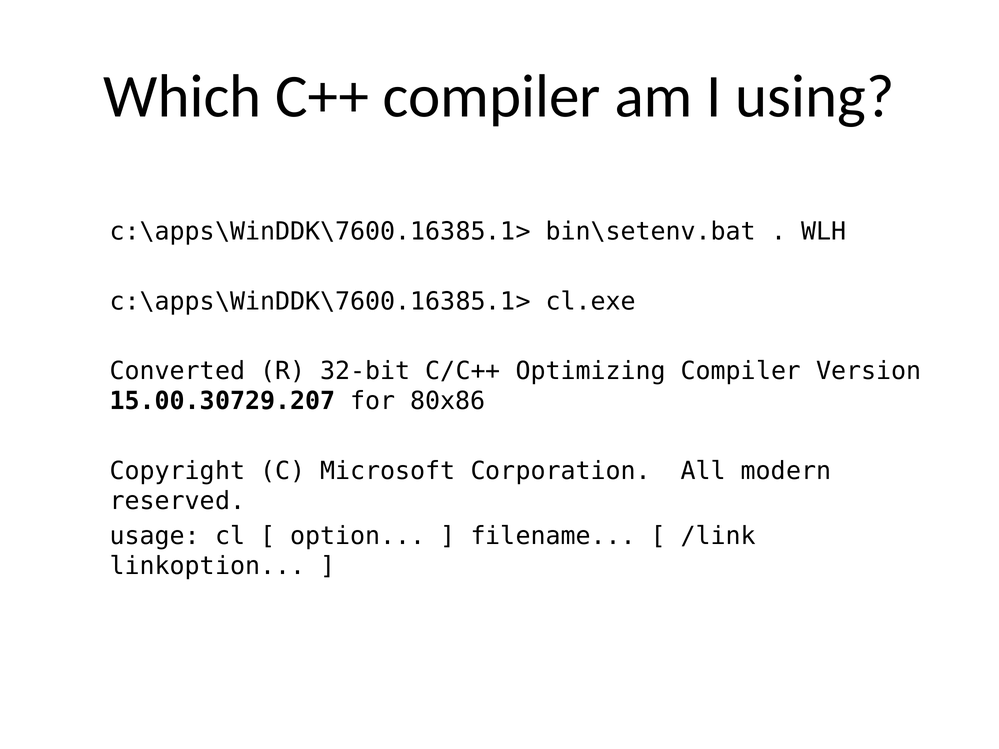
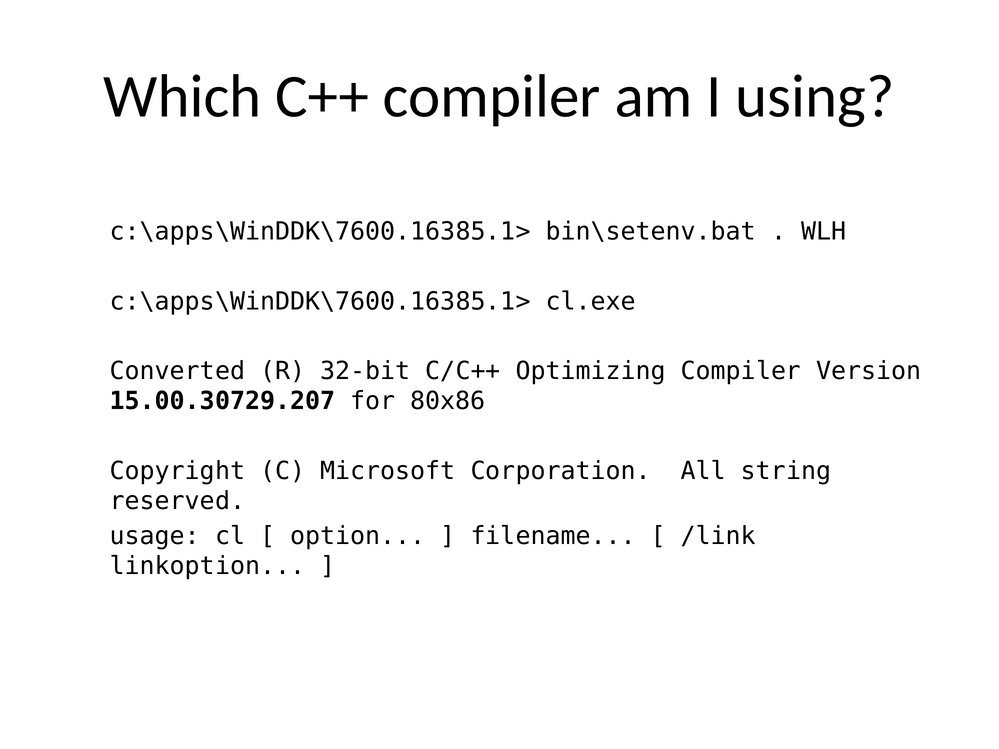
modern: modern -> string
